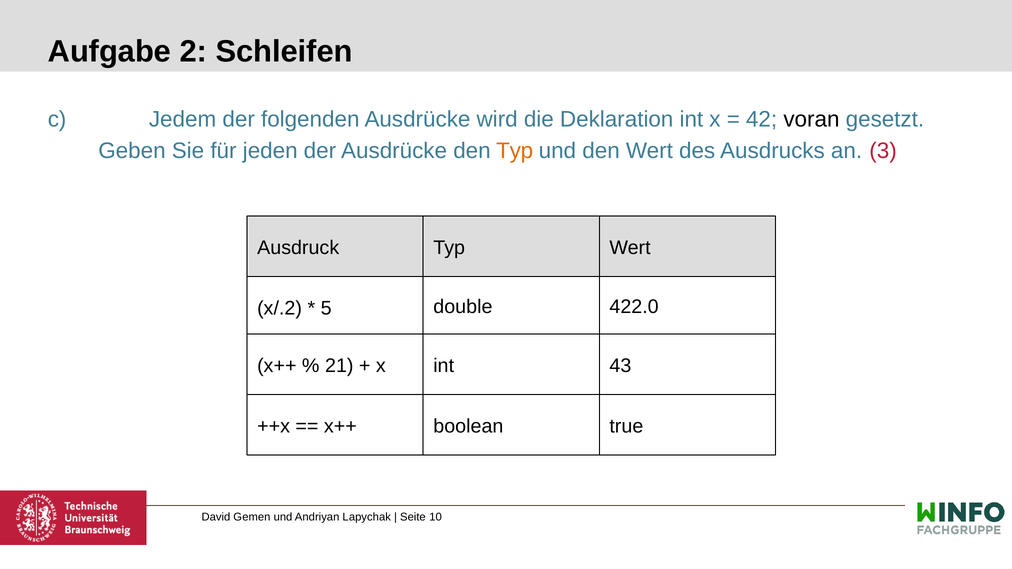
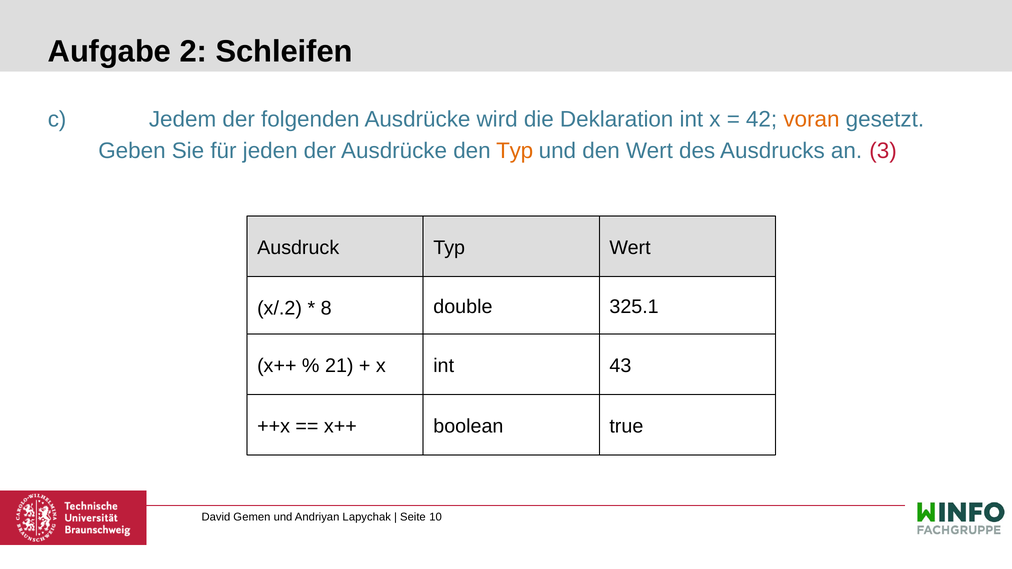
voran colour: black -> orange
5: 5 -> 8
422.0: 422.0 -> 325.1
